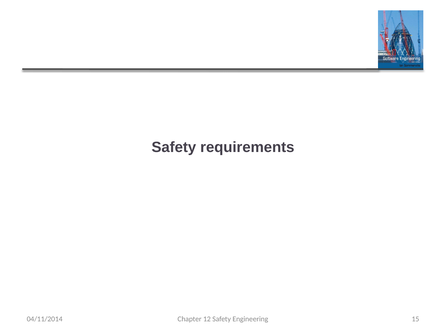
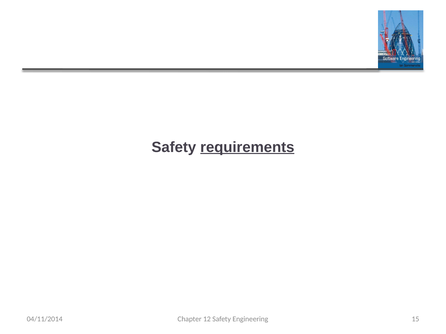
requirements underline: none -> present
